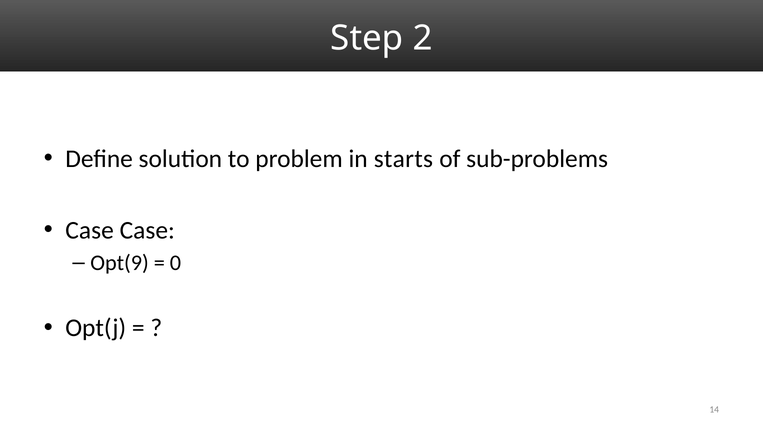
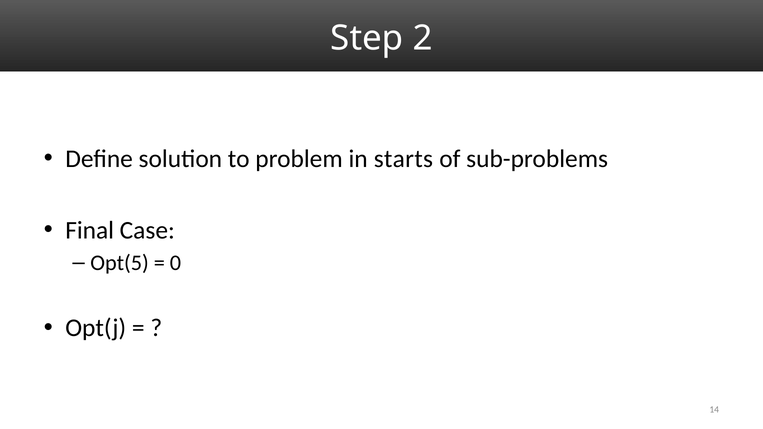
Case at (90, 230): Case -> Final
Opt(9: Opt(9 -> Opt(5
